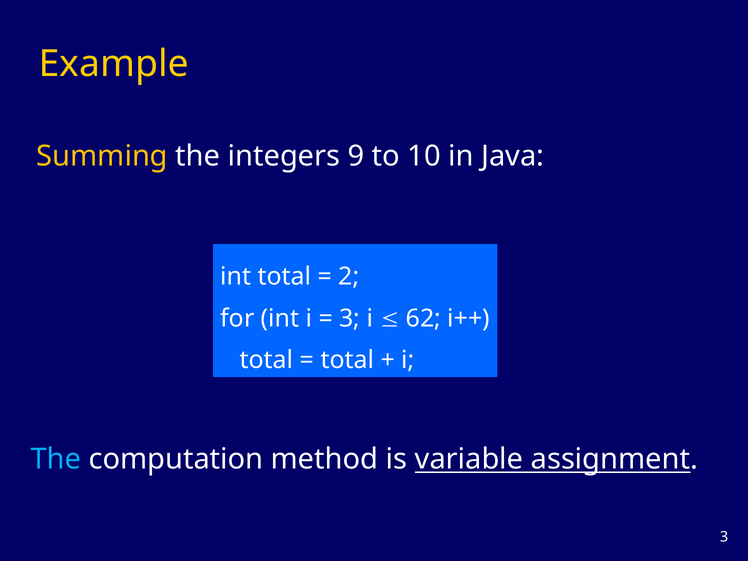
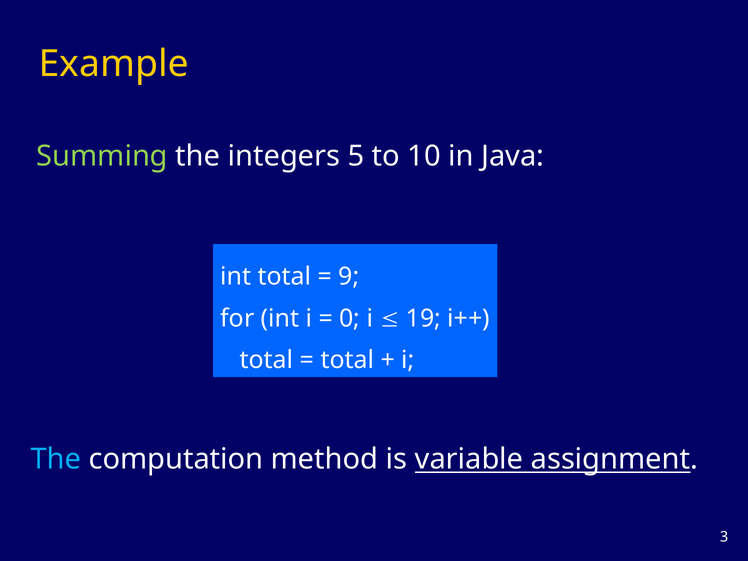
Summing colour: yellow -> light green
9: 9 -> 5
2: 2 -> 9
3 at (350, 318): 3 -> 0
62: 62 -> 19
